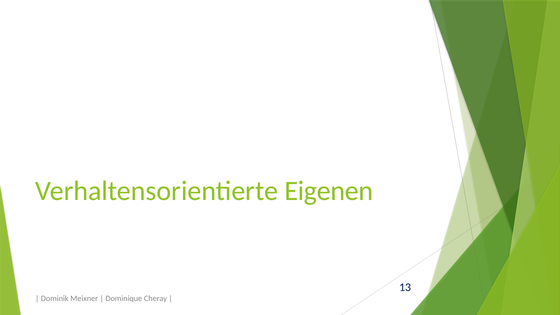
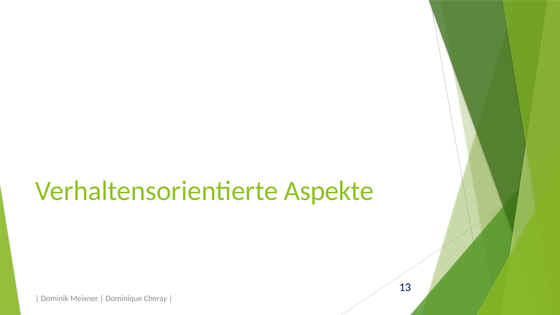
Eigenen: Eigenen -> Aspekte
